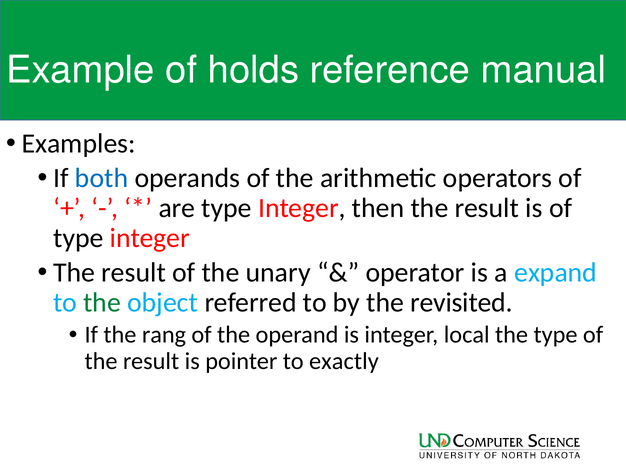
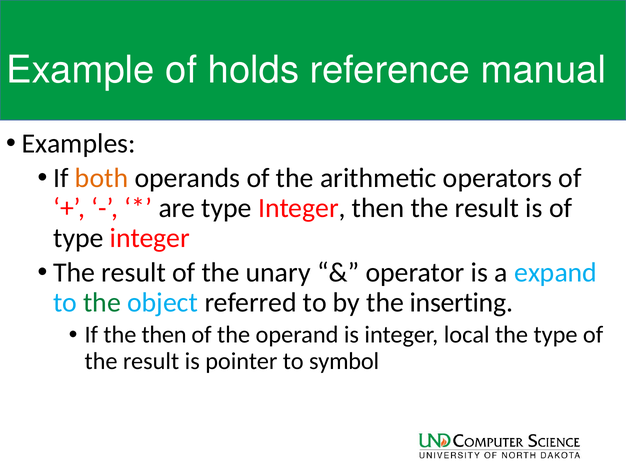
both colour: blue -> orange
revisited: revisited -> inserting
the rang: rang -> then
exactly: exactly -> symbol
